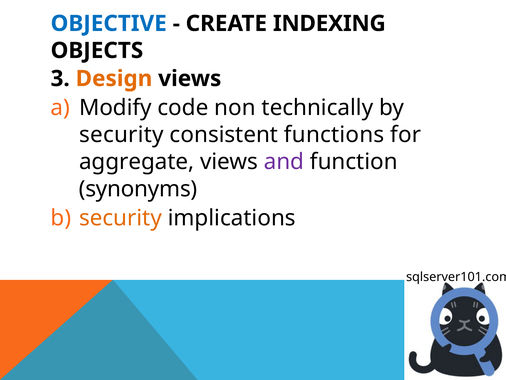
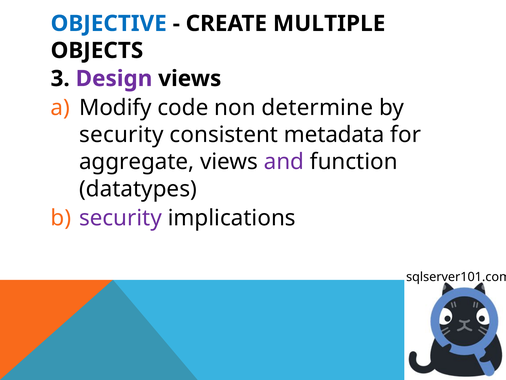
INDEXING: INDEXING -> MULTIPLE
Design colour: orange -> purple
technically: technically -> determine
functions: functions -> metadata
synonyms: synonyms -> datatypes
security at (120, 218) colour: orange -> purple
